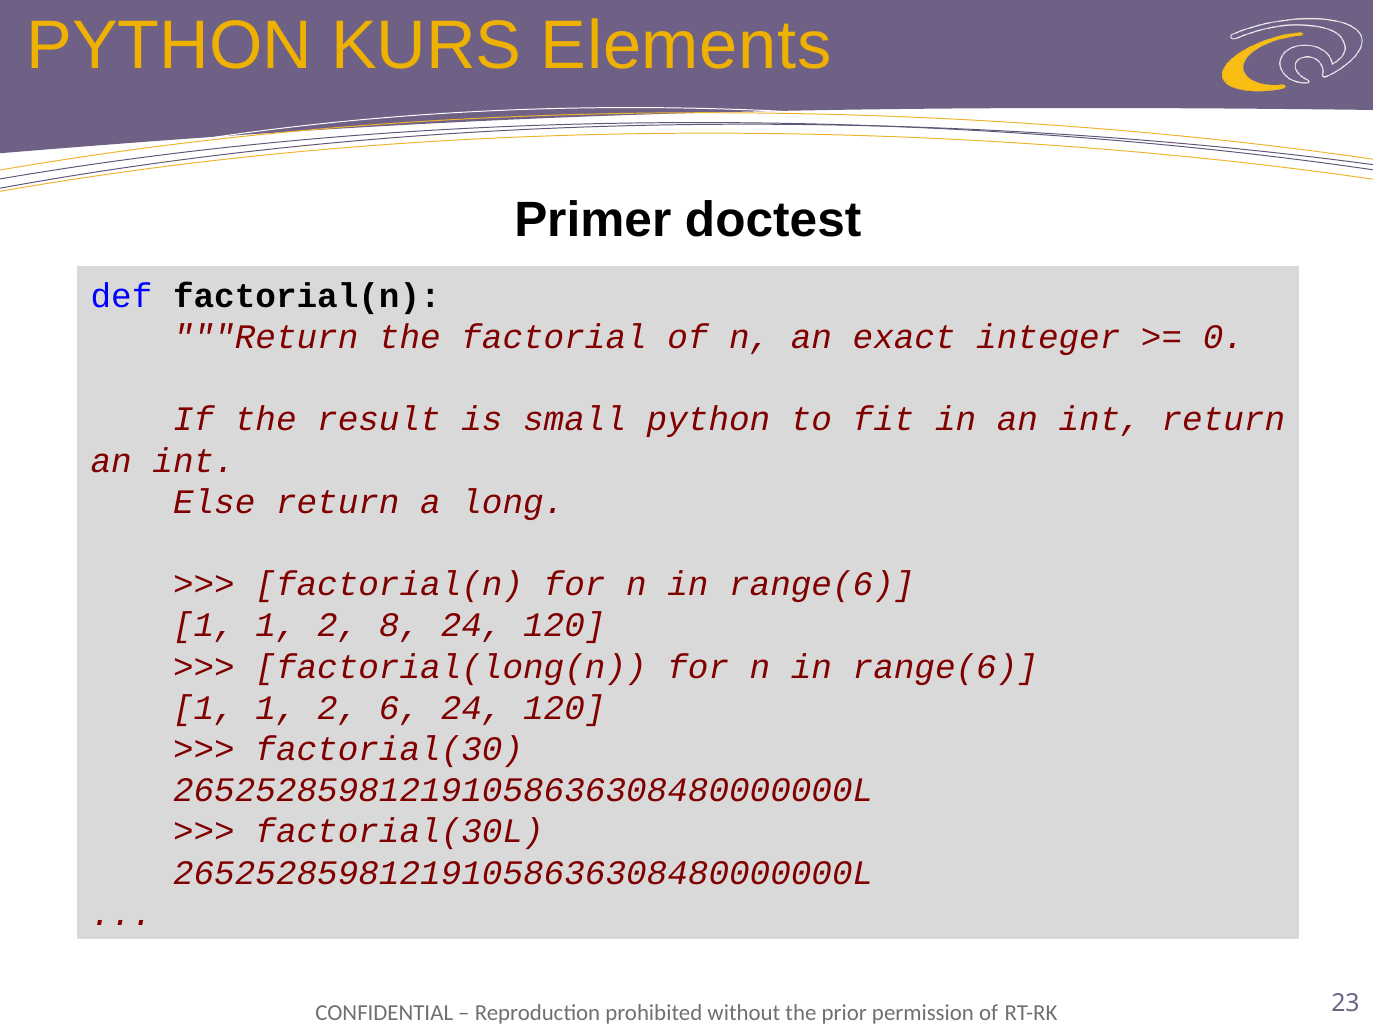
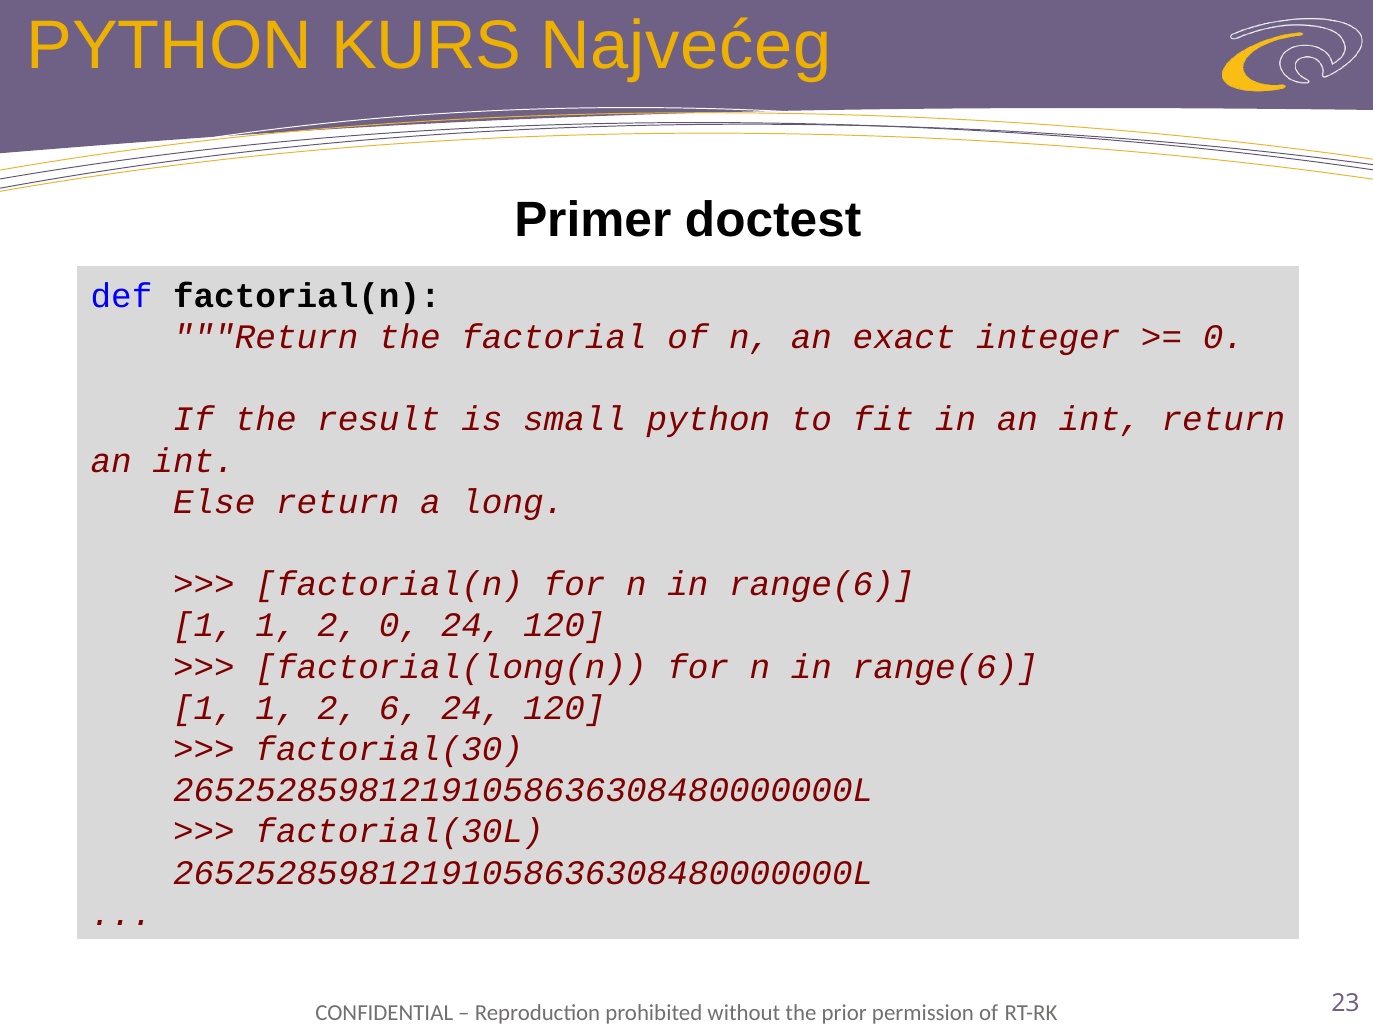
Elements: Elements -> Najvećeg
2 8: 8 -> 0
